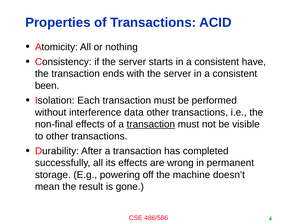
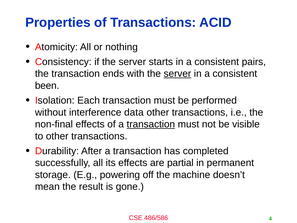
have: have -> pairs
server at (177, 74) underline: none -> present
wrong: wrong -> partial
